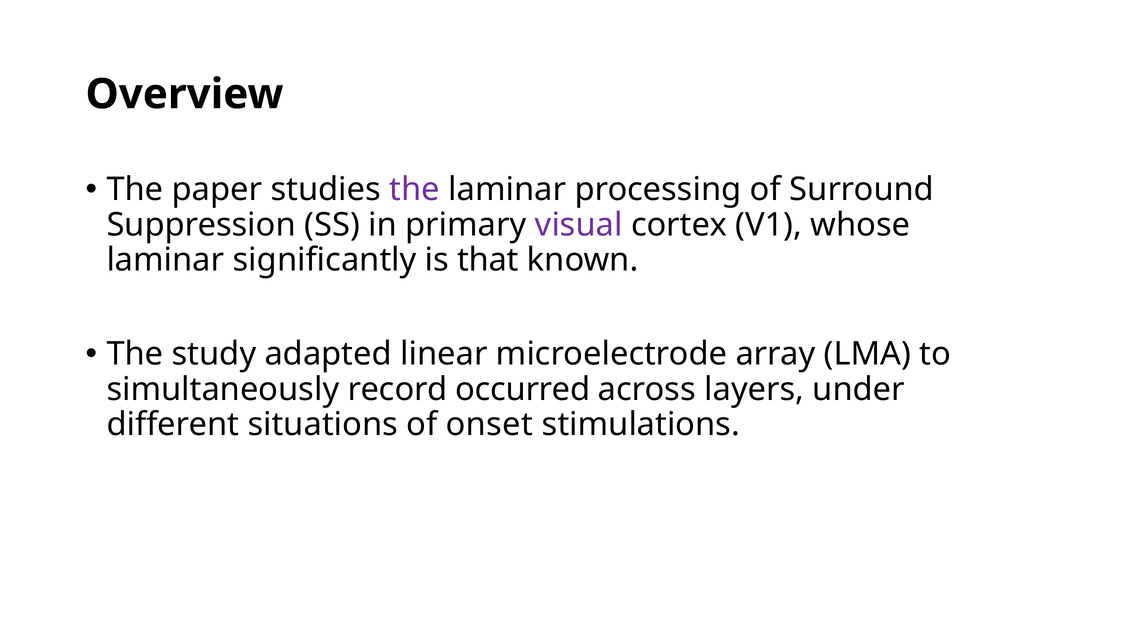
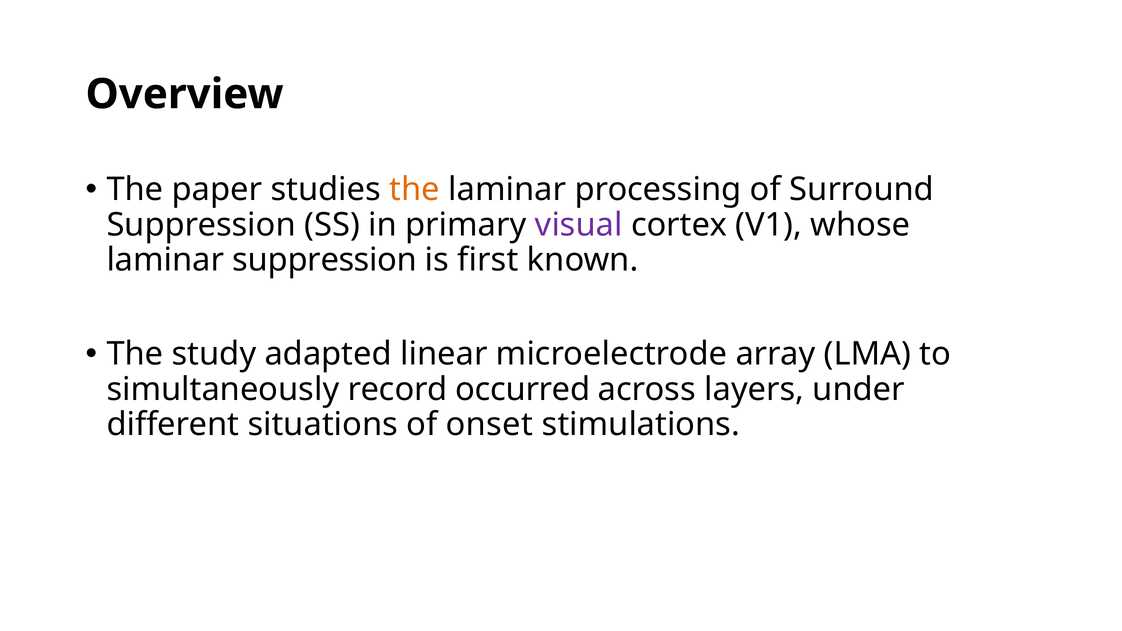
the at (415, 190) colour: purple -> orange
laminar significantly: significantly -> suppression
that: that -> first
